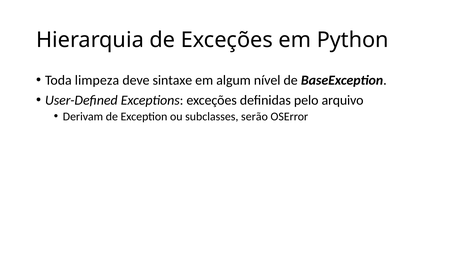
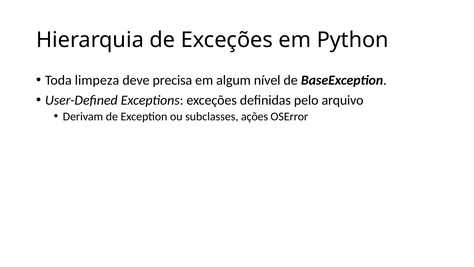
sintaxe: sintaxe -> precisa
serão: serão -> ações
